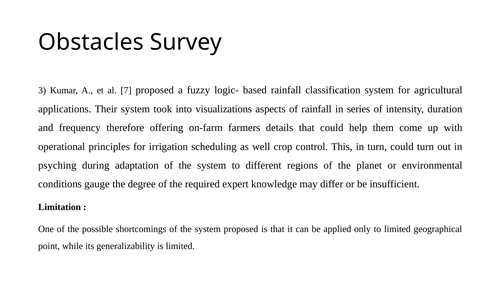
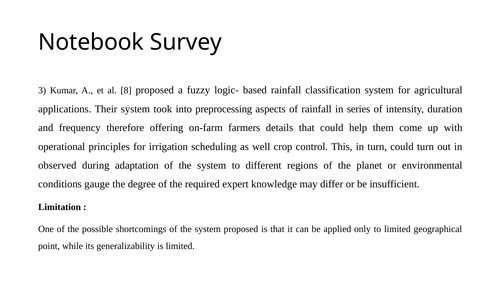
Obstacles: Obstacles -> Notebook
7: 7 -> 8
visualizations: visualizations -> preprocessing
psyching: psyching -> observed
